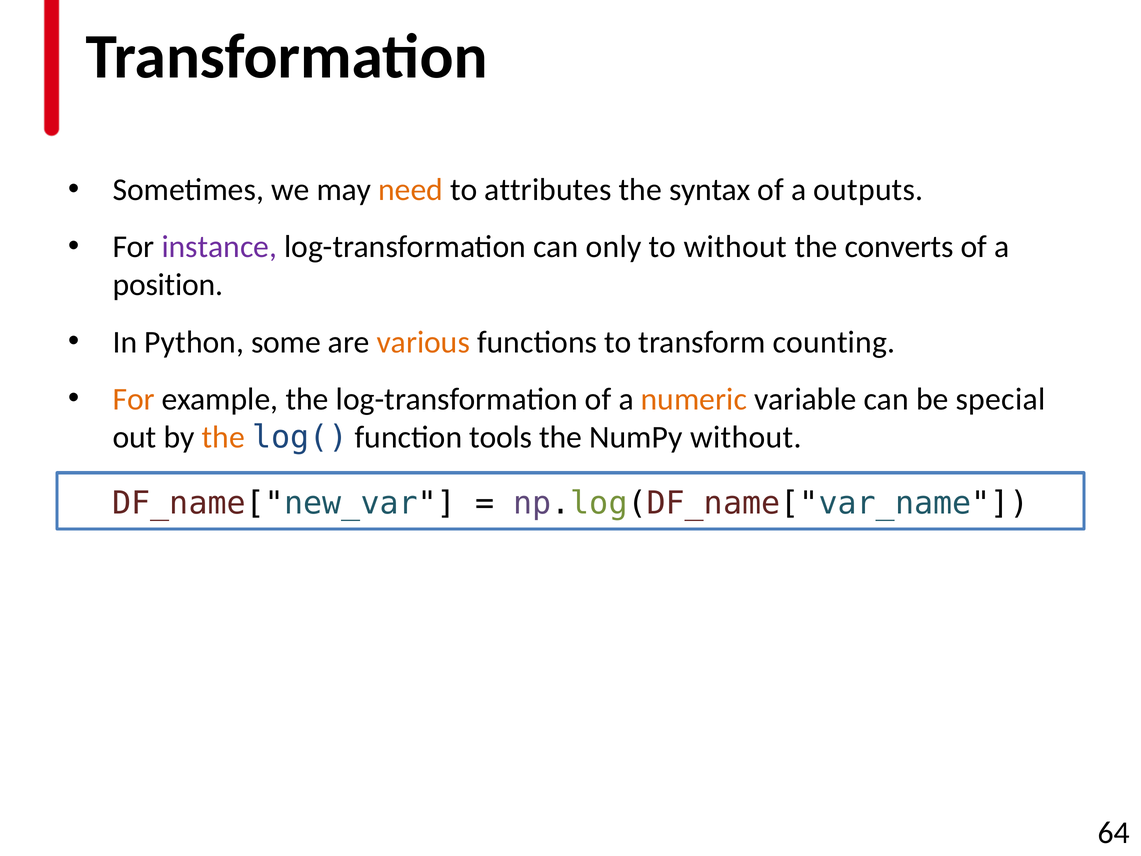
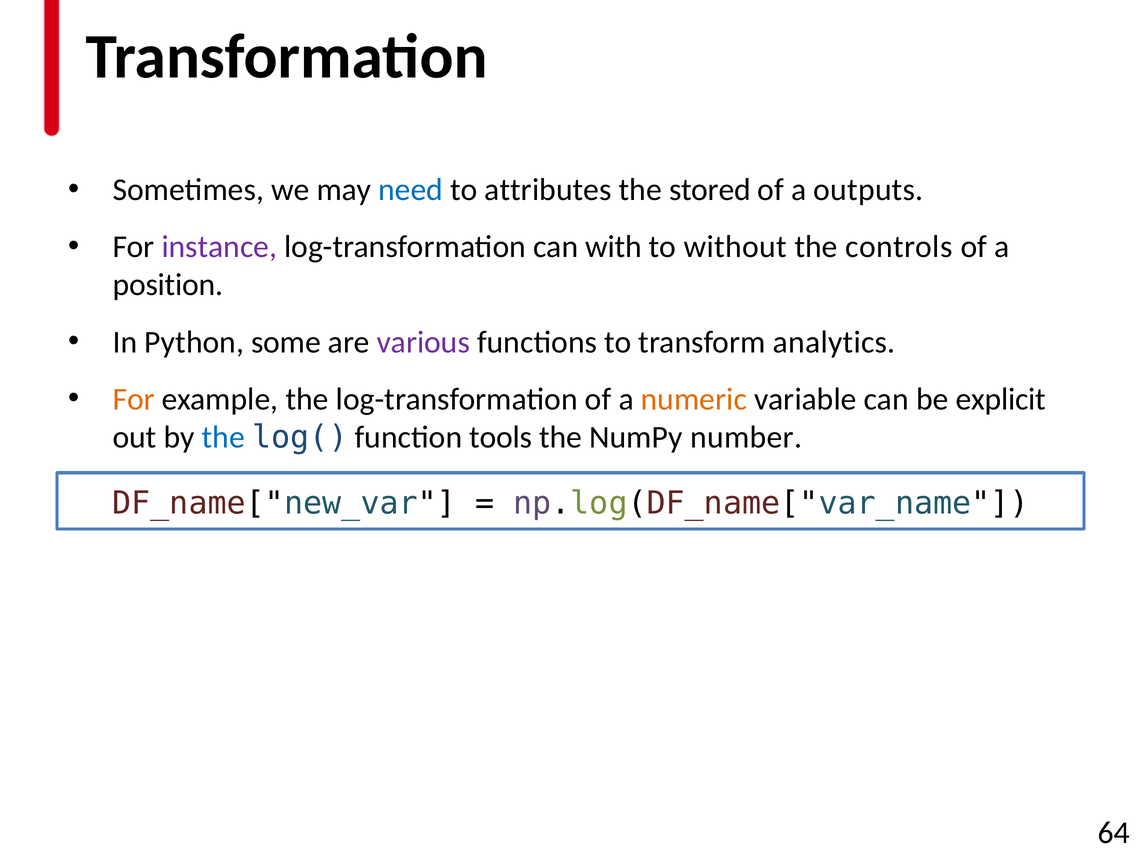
need colour: orange -> blue
syntax: syntax -> stored
only: only -> with
converts: converts -> controls
various colour: orange -> purple
counting: counting -> analytics
special: special -> explicit
the at (223, 437) colour: orange -> blue
NumPy without: without -> number
